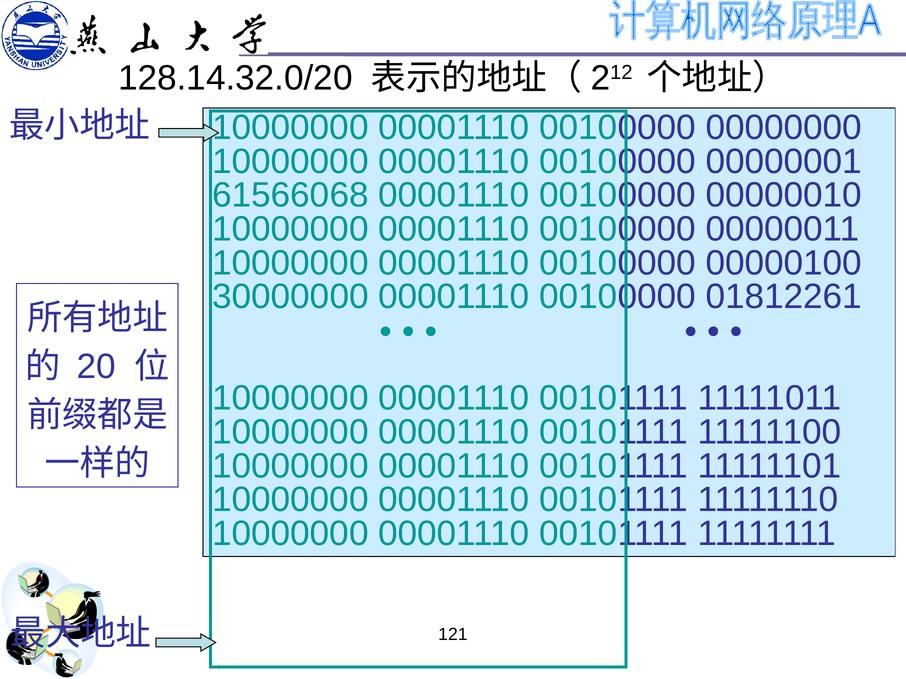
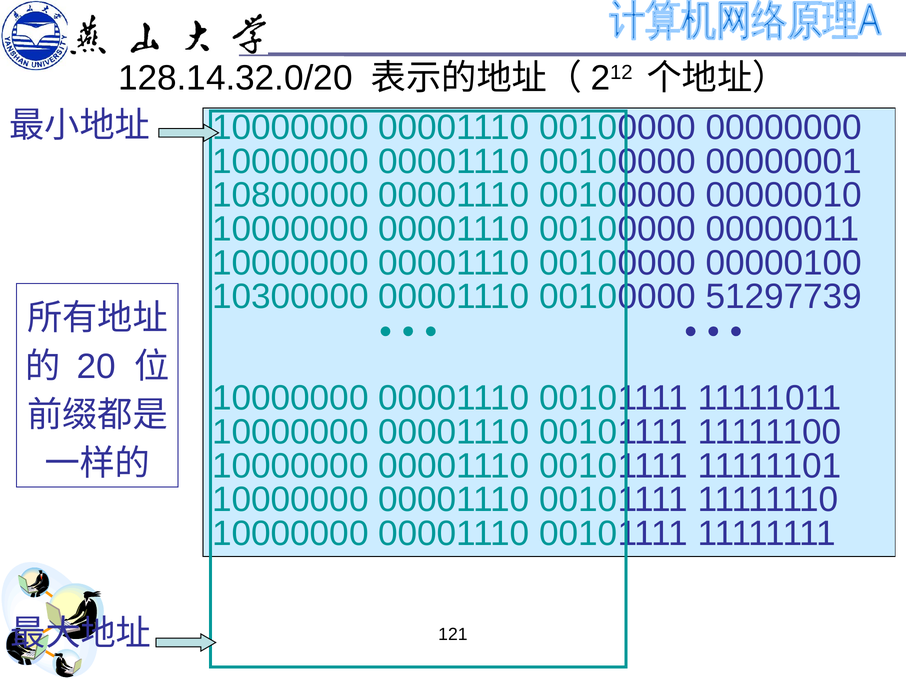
61566068: 61566068 -> 10800000
30000000: 30000000 -> 10300000
01812261: 01812261 -> 51297739
